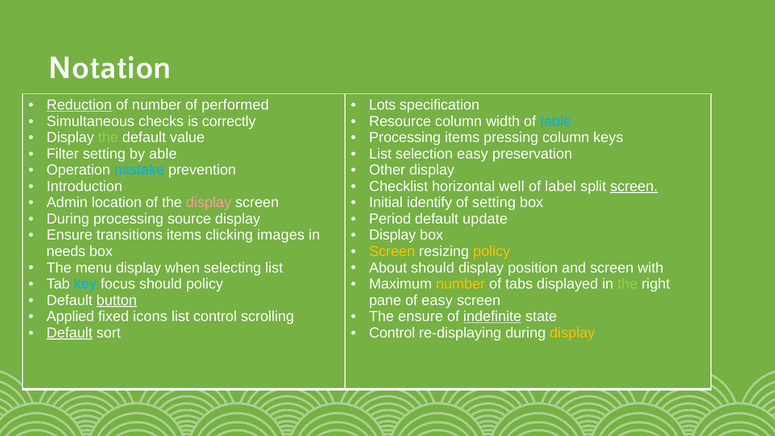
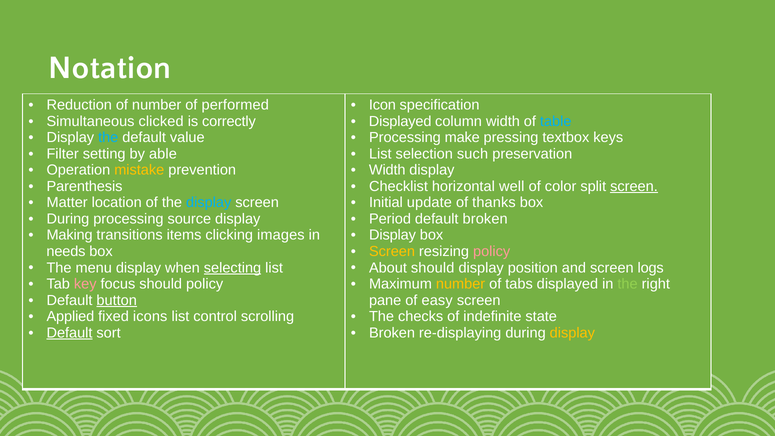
Reduction underline: present -> none
Lots: Lots -> Icon
checks: checks -> clicked
Resource at (400, 121): Resource -> Displayed
the at (108, 138) colour: light green -> light blue
Processing items: items -> make
pressing column: column -> textbox
selection easy: easy -> such
mistake colour: light blue -> yellow
Other at (387, 170): Other -> Width
Introduction: Introduction -> Parenthesis
label: label -> color
Admin: Admin -> Matter
display at (209, 203) colour: pink -> light blue
identify: identify -> update
of setting: setting -> thanks
default update: update -> broken
Ensure at (70, 235): Ensure -> Making
policy at (492, 251) colour: yellow -> pink
selecting underline: none -> present
with: with -> logs
key colour: light blue -> pink
The ensure: ensure -> checks
indefinite underline: present -> none
Control at (392, 333): Control -> Broken
